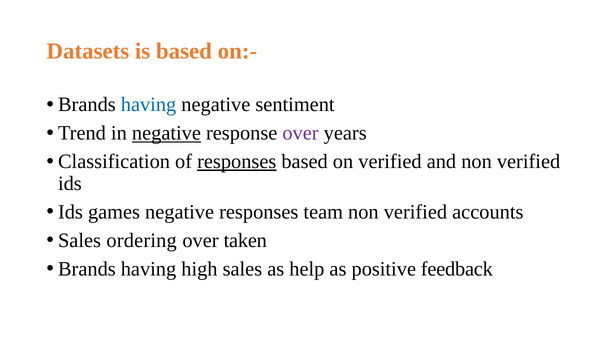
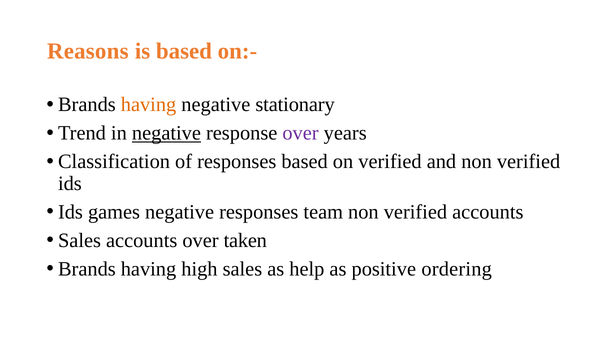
Datasets: Datasets -> Reasons
having at (149, 105) colour: blue -> orange
sentiment: sentiment -> stationary
responses at (237, 161) underline: present -> none
Sales ordering: ordering -> accounts
feedback: feedback -> ordering
